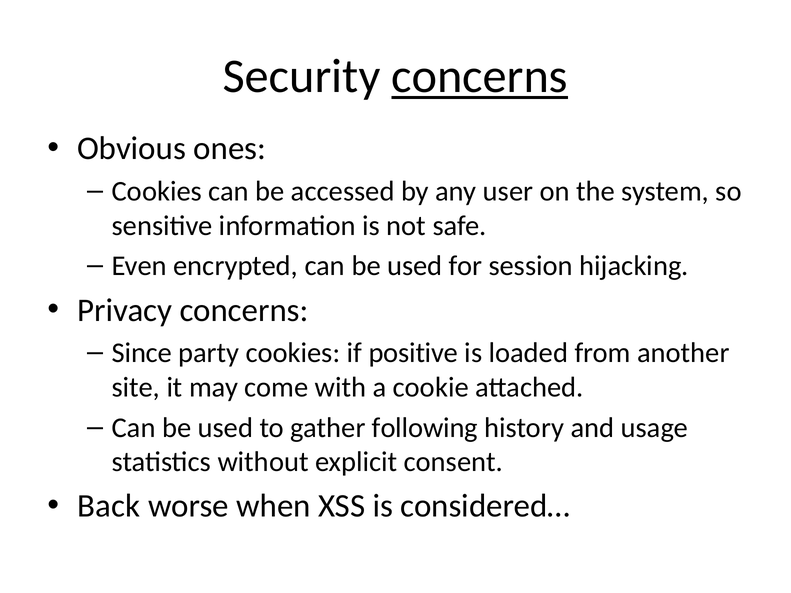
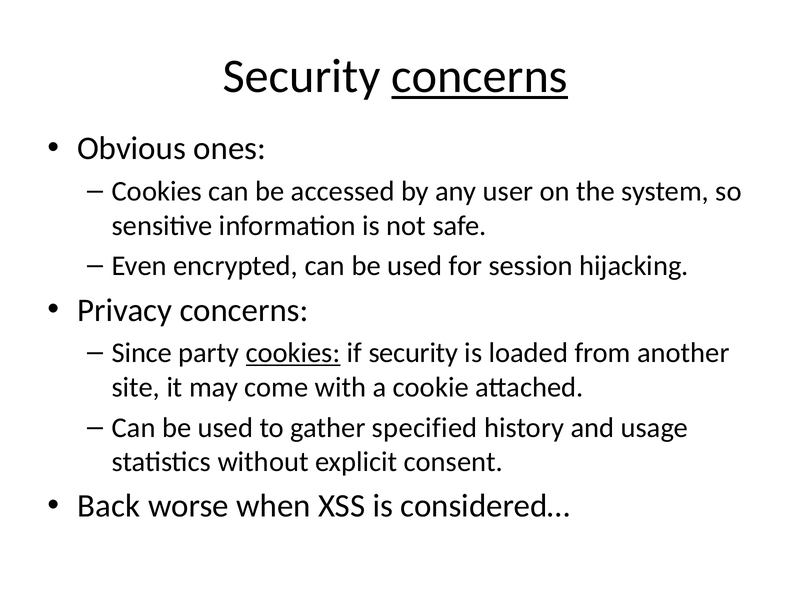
cookies at (293, 353) underline: none -> present
if positive: positive -> security
following: following -> specified
